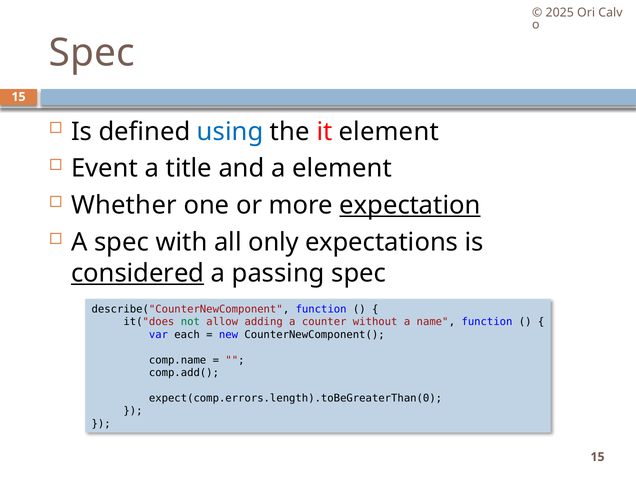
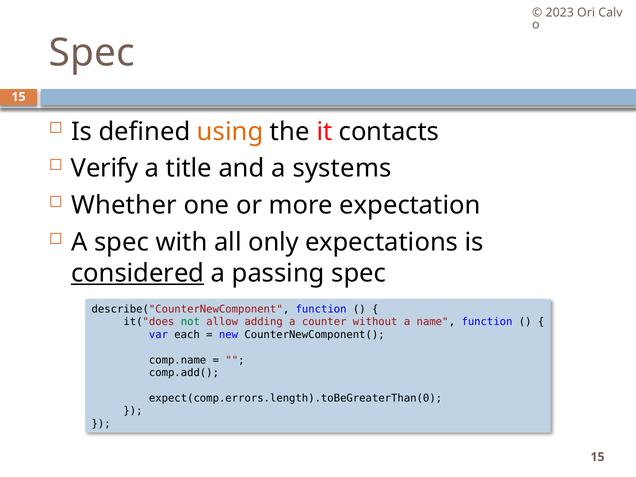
2025: 2025 -> 2023
using colour: blue -> orange
it element: element -> contacts
Event: Event -> Verify
a element: element -> systems
expectation underline: present -> none
